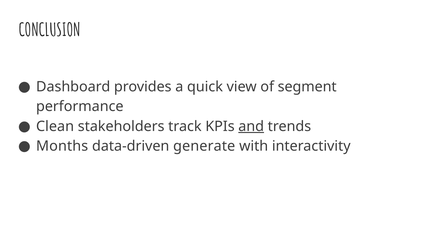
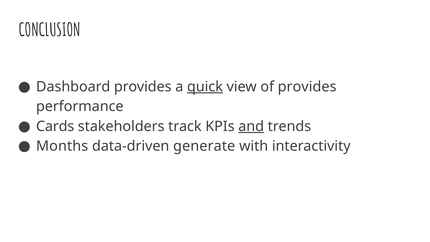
quick underline: none -> present
of segment: segment -> provides
Clean: Clean -> Cards
